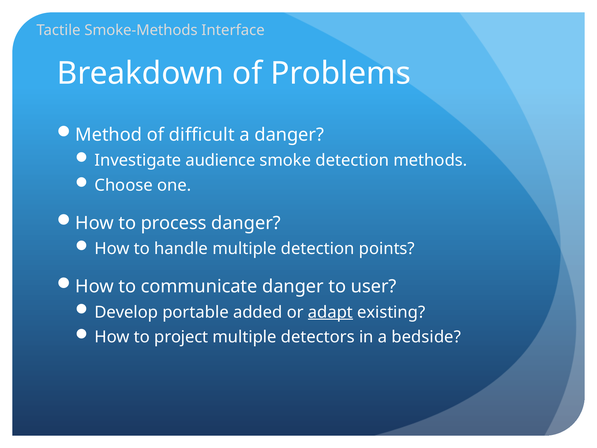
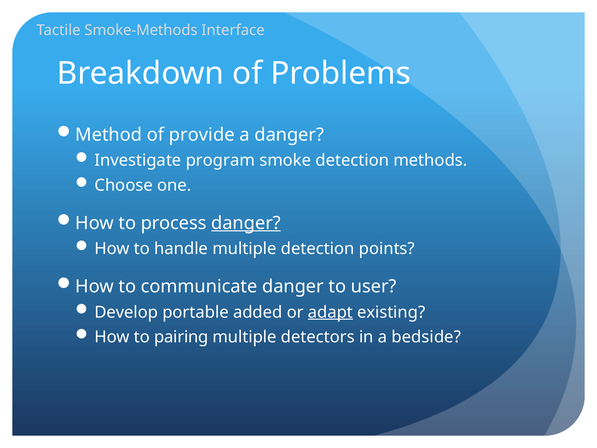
difficult: difficult -> provide
audience: audience -> program
danger at (246, 223) underline: none -> present
project: project -> pairing
